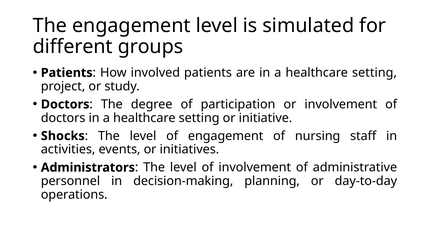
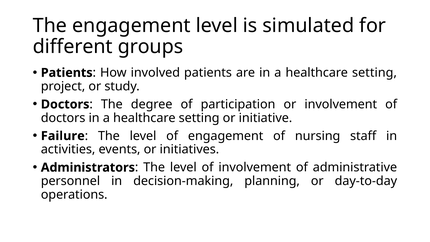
Shocks: Shocks -> Failure
